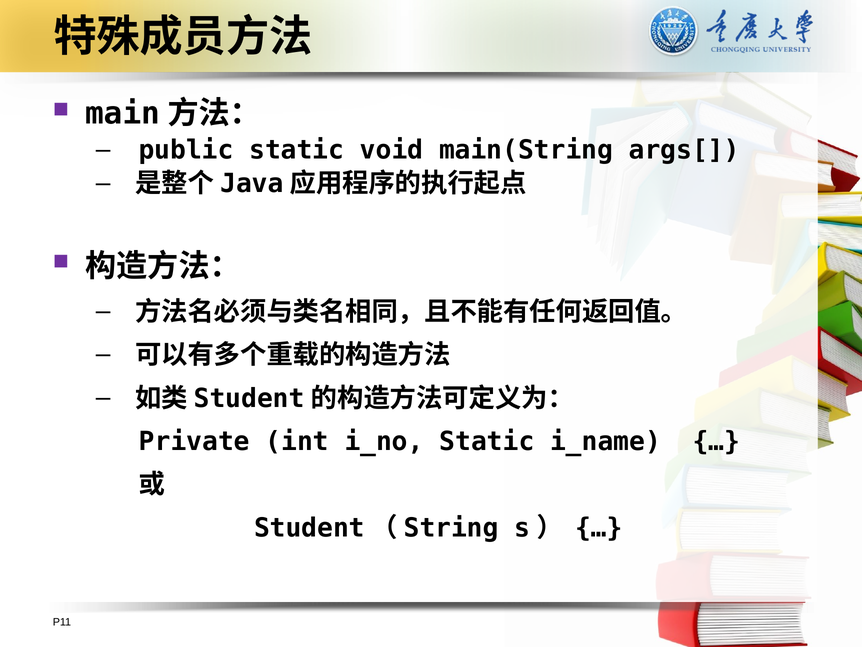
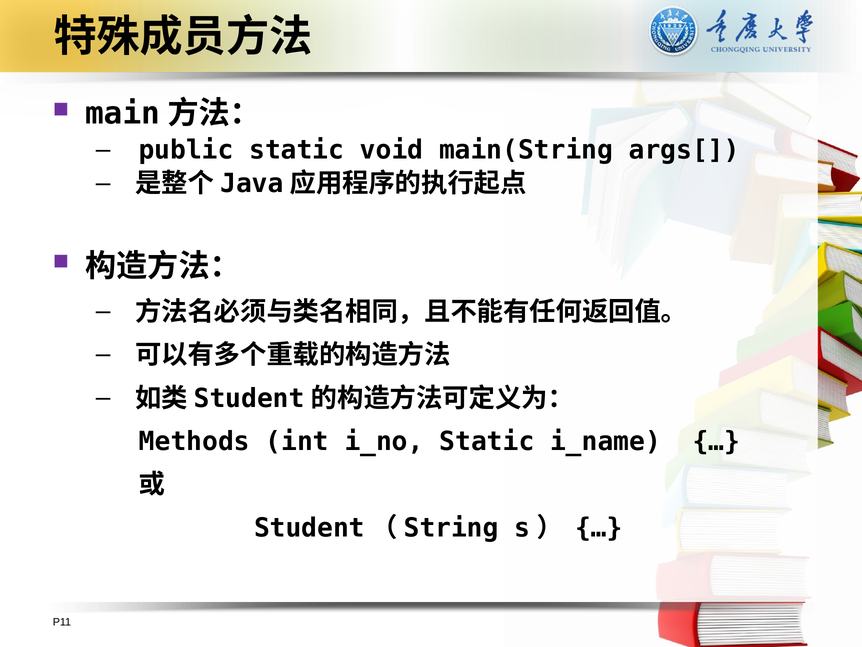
Private: Private -> Methods
